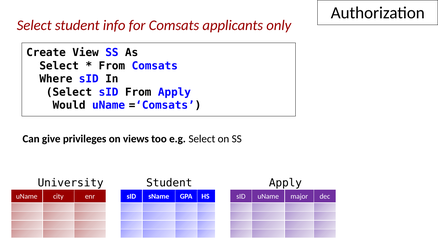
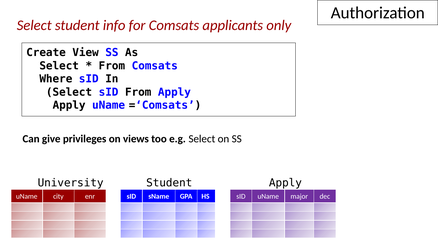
Would at (69, 105): Would -> Apply
